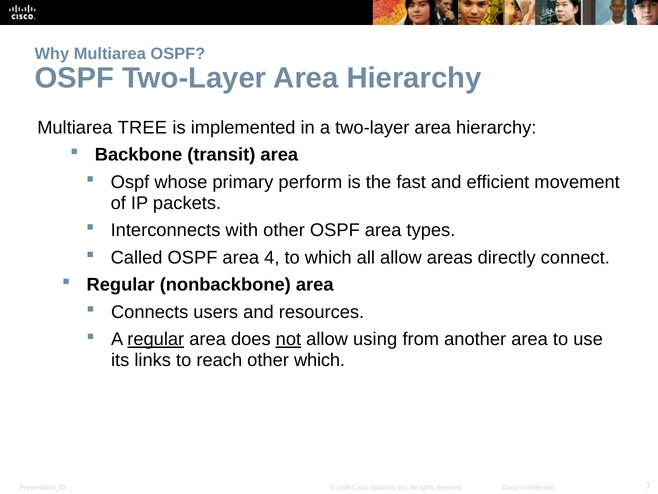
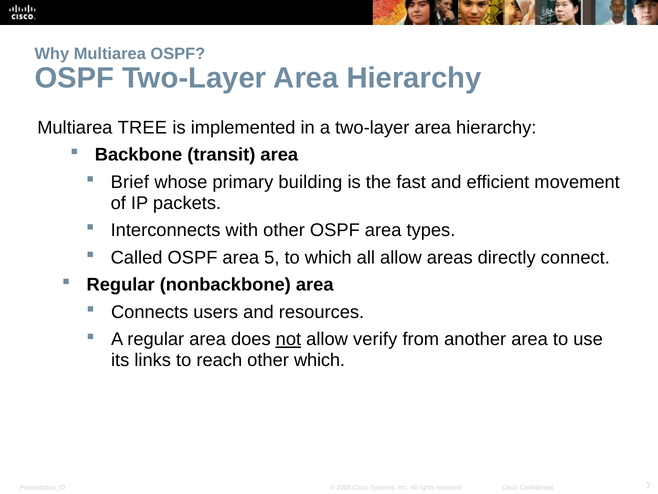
Ospf at (130, 182): Ospf -> Brief
perform: perform -> building
4: 4 -> 5
regular at (156, 339) underline: present -> none
using: using -> verify
